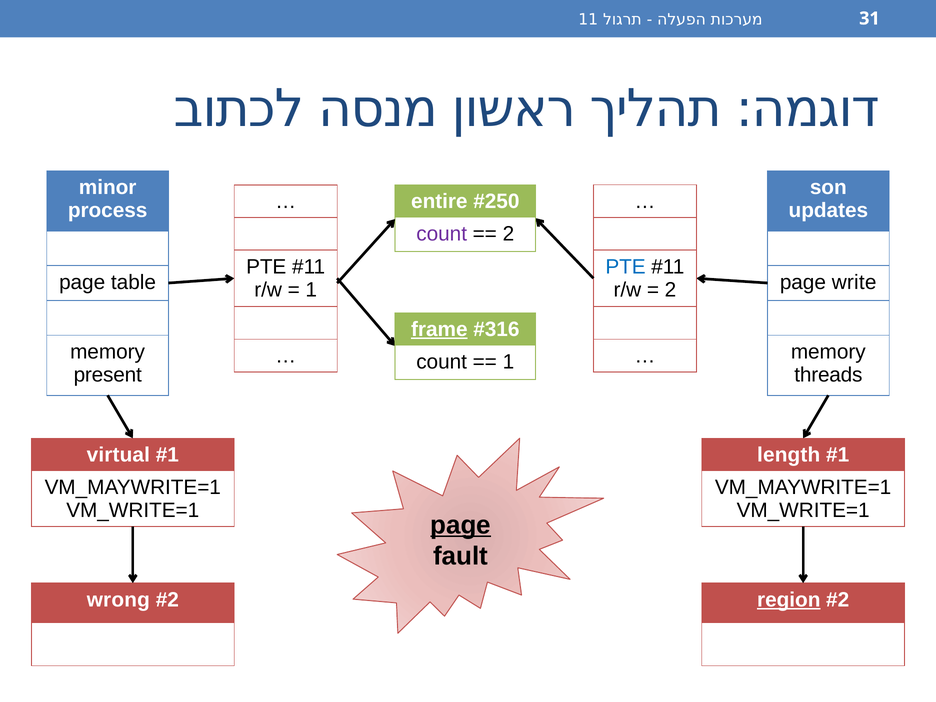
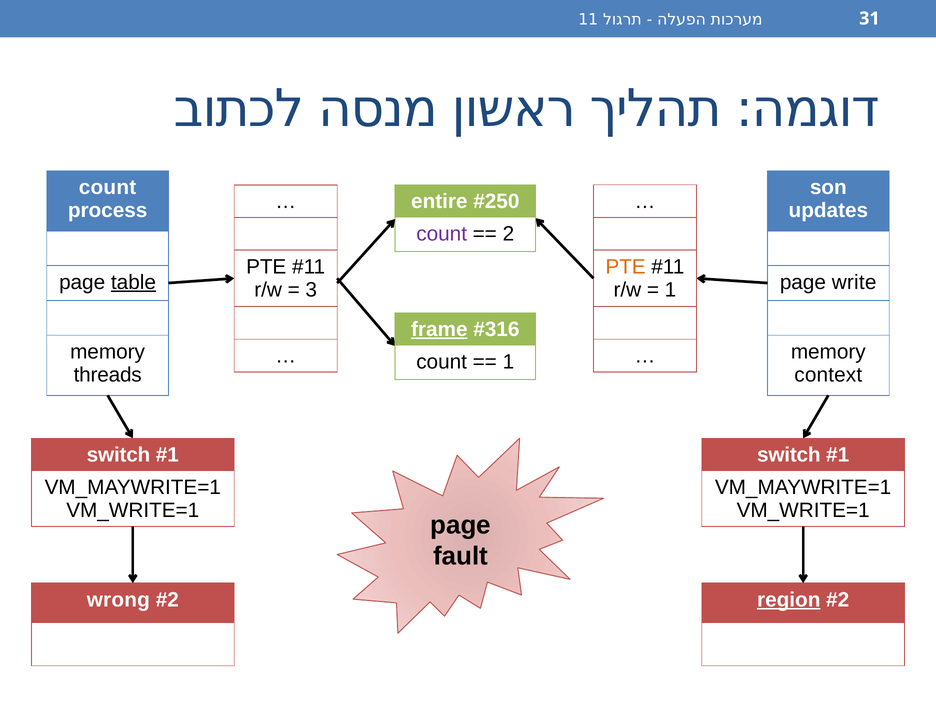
minor at (108, 187): minor -> count
PTE at (625, 267) colour: blue -> orange
table underline: none -> present
2 at (670, 290): 2 -> 1
1 at (311, 290): 1 -> 3
present: present -> threads
threads: threads -> context
virtual at (118, 455): virtual -> switch
length at (789, 455): length -> switch
page at (461, 525) underline: present -> none
